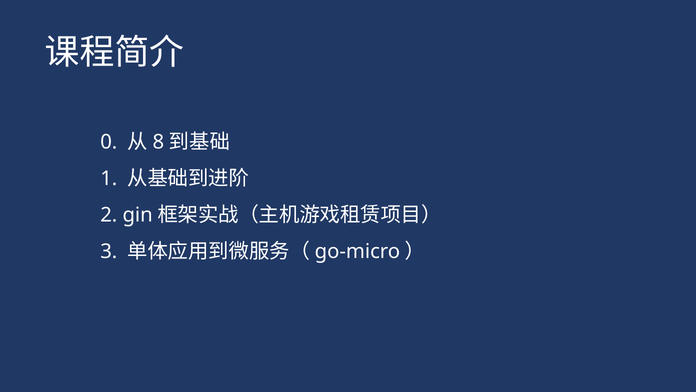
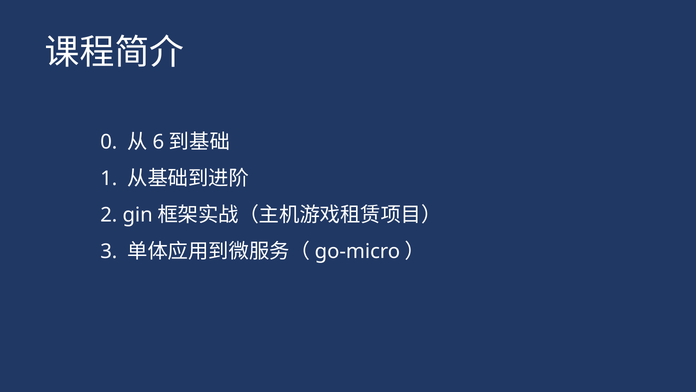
8: 8 -> 6
